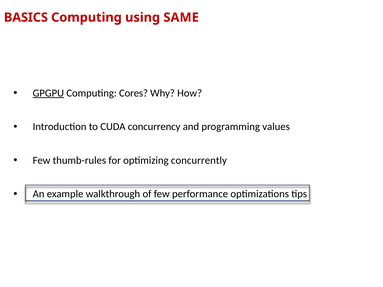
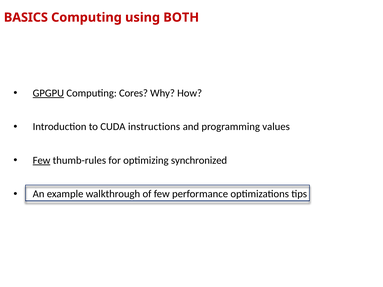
SAME: SAME -> BOTH
concurrency: concurrency -> instructions
Few at (42, 160) underline: none -> present
concurrently: concurrently -> synchronized
